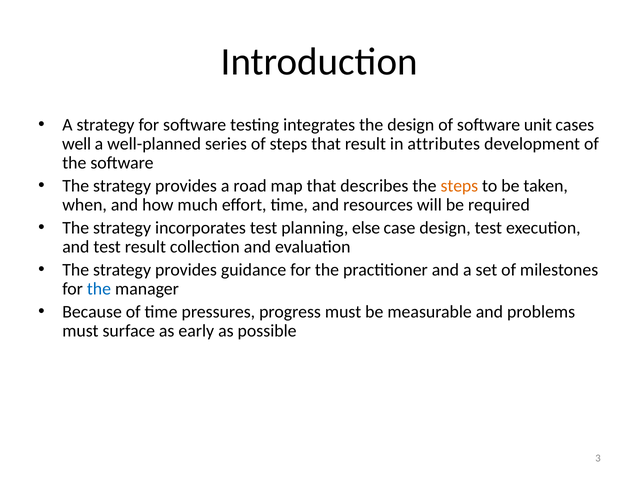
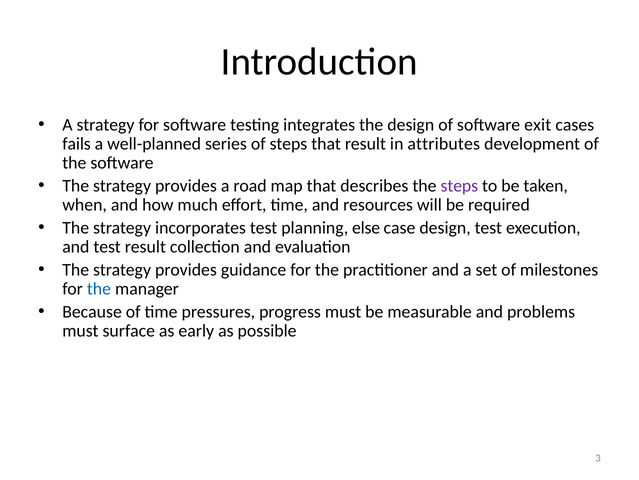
unit: unit -> exit
well: well -> fails
steps at (459, 186) colour: orange -> purple
